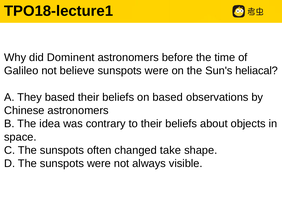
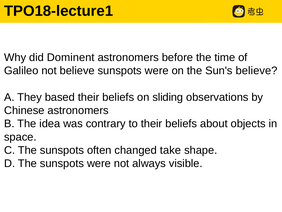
Sun's heliacal: heliacal -> believe
on based: based -> sliding
